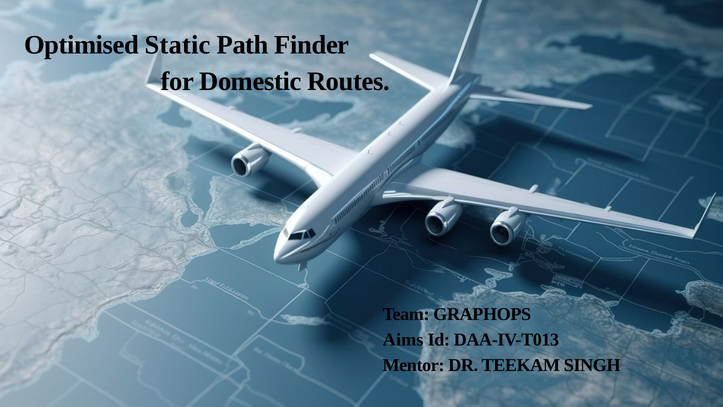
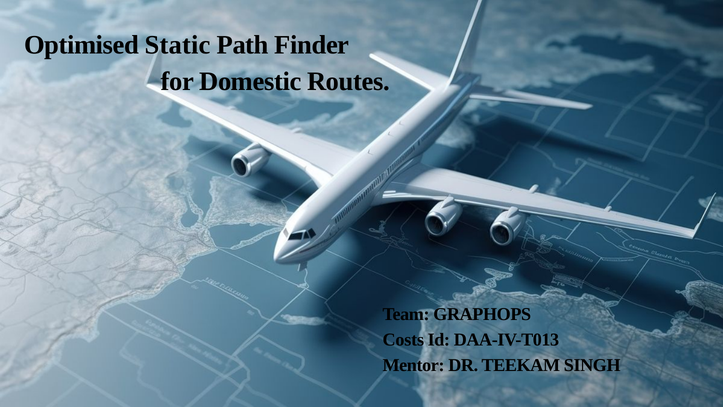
Aims: Aims -> Costs
